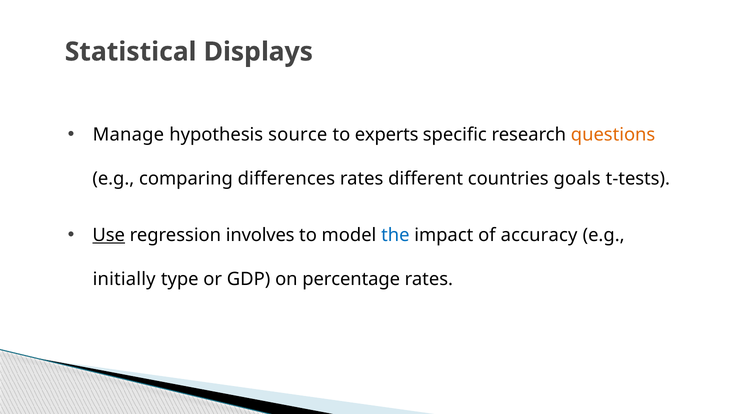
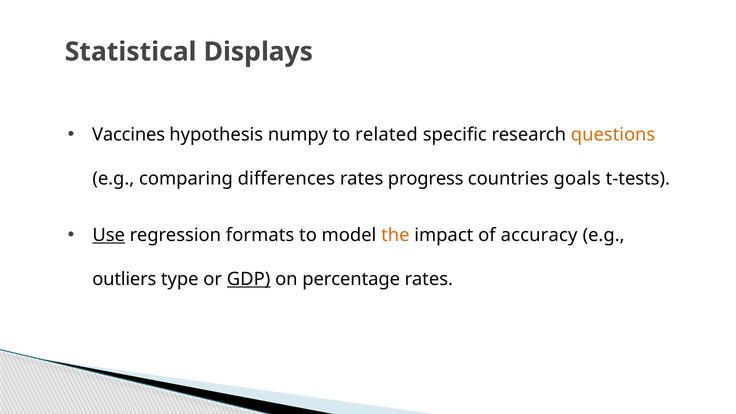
Manage: Manage -> Vaccines
source: source -> numpy
experts: experts -> related
different: different -> progress
involves: involves -> formats
the colour: blue -> orange
initially: initially -> outliers
GDP underline: none -> present
